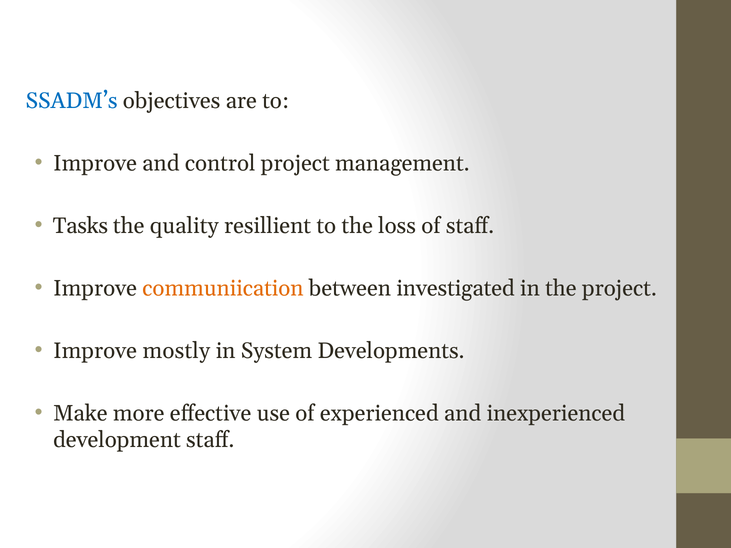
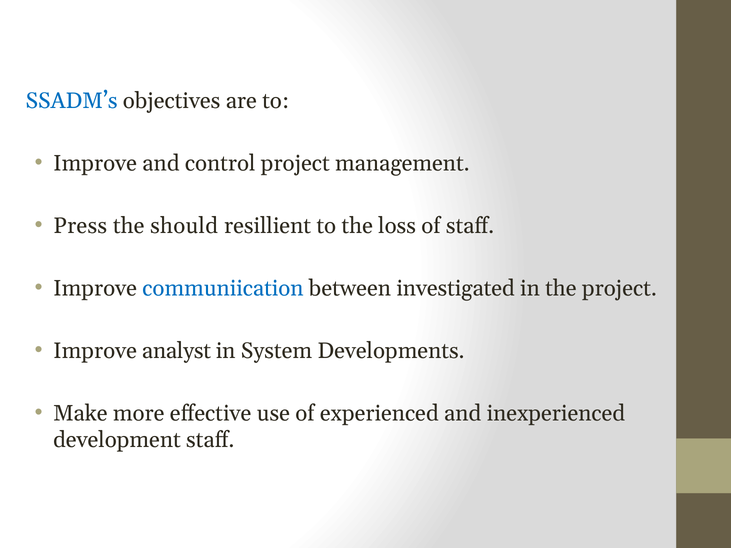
Tasks: Tasks -> Press
quality: quality -> should
communiication colour: orange -> blue
mostly: mostly -> analyst
